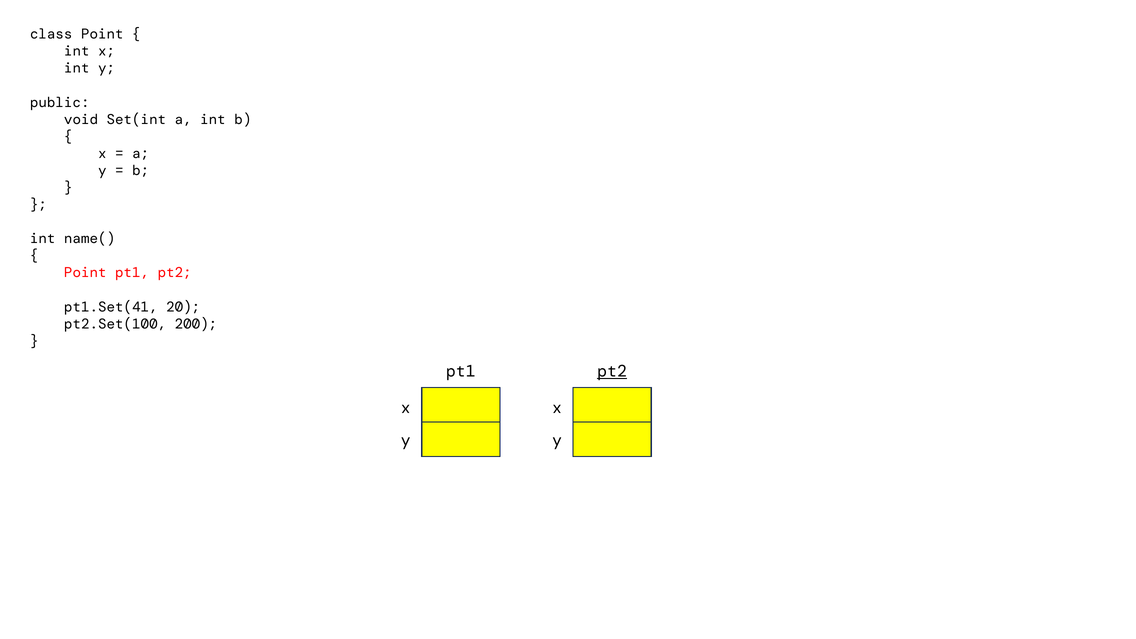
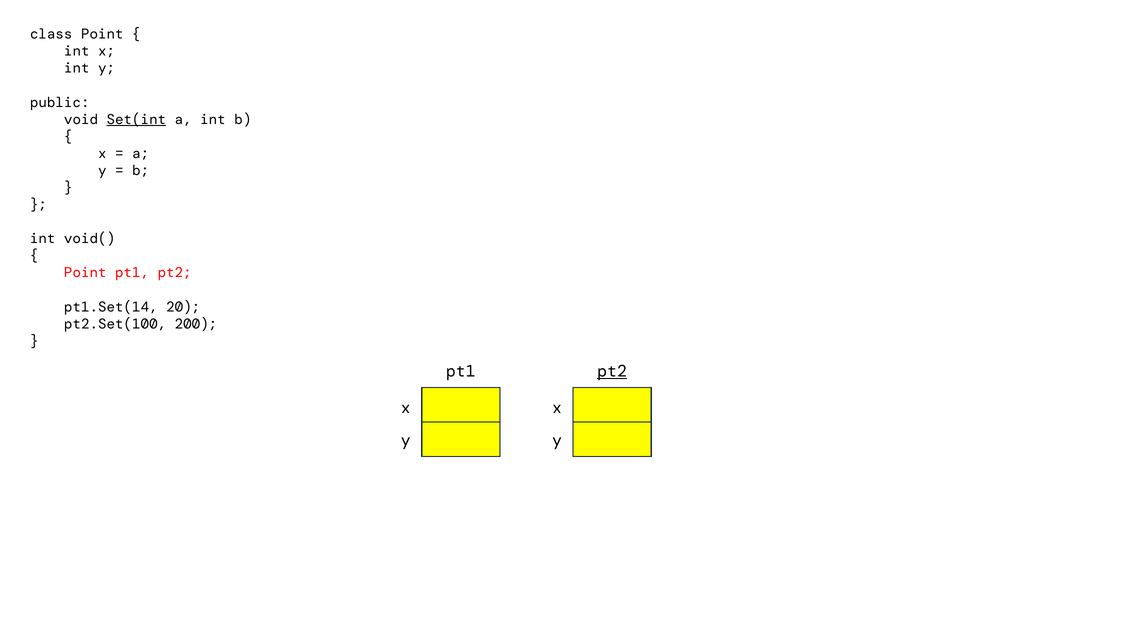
Set(int underline: none -> present
name(: name( -> void(
pt1.Set(41: pt1.Set(41 -> pt1.Set(14
